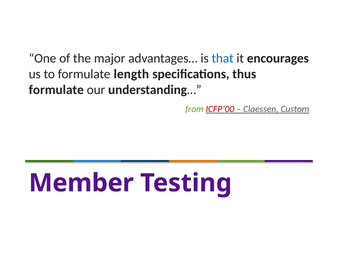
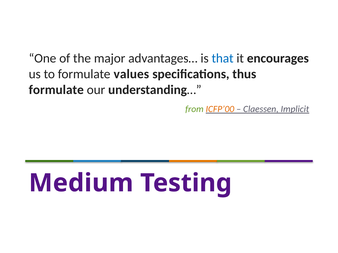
length: length -> values
ICFP’00 colour: red -> orange
Custom: Custom -> Implicit
Member: Member -> Medium
